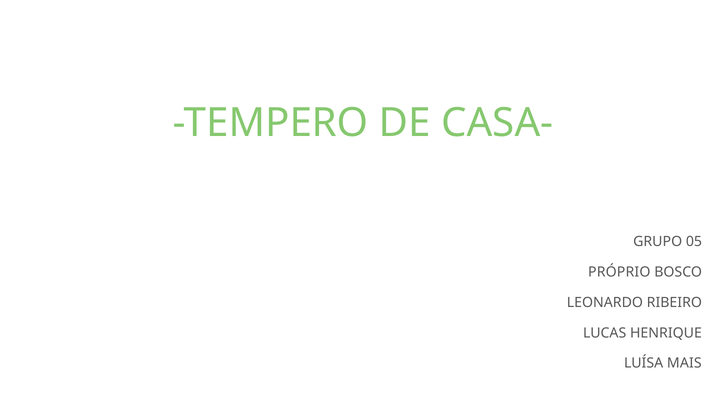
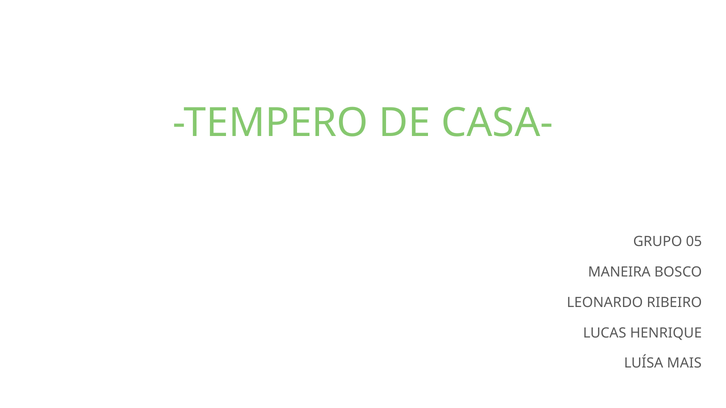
PRÓPRIO: PRÓPRIO -> MANEIRA
